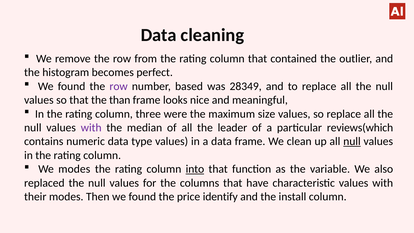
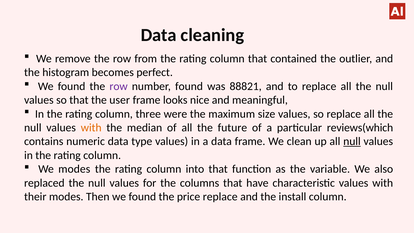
number based: based -> found
28349: 28349 -> 88821
than: than -> user
with at (91, 128) colour: purple -> orange
leader: leader -> future
into underline: present -> none
price identify: identify -> replace
